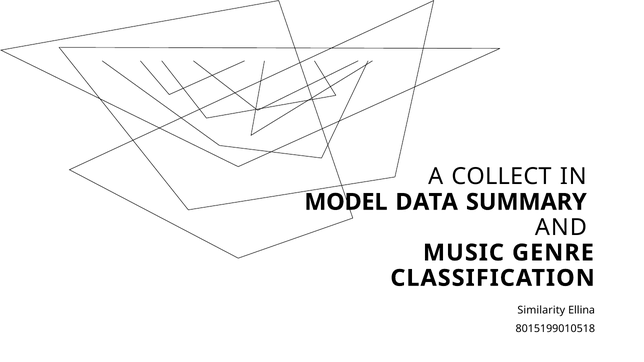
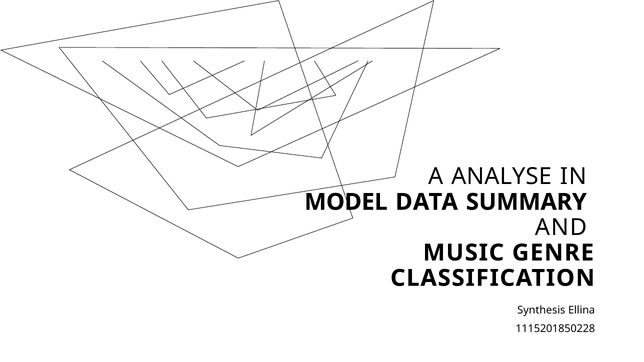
COLLECT: COLLECT -> ANALYSE
Similarity: Similarity -> Synthesis
8015199010518: 8015199010518 -> 1115201850228
